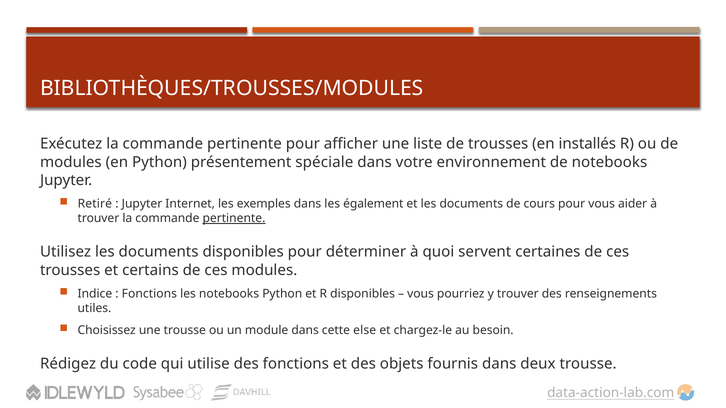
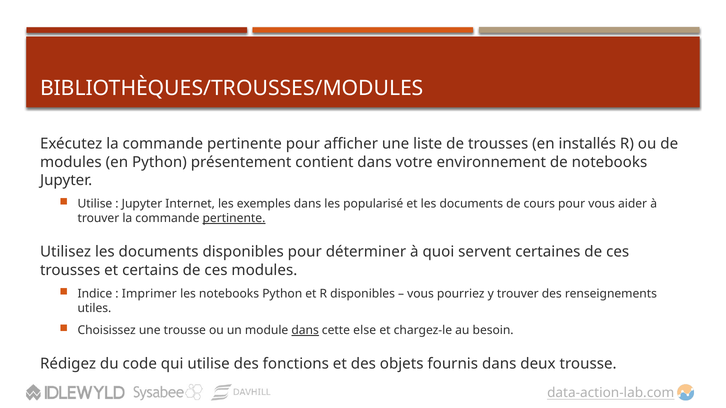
spéciale: spéciale -> contient
Retiré at (95, 204): Retiré -> Utilise
également: également -> popularisé
Fonctions at (149, 294): Fonctions -> Imprimer
dans at (305, 331) underline: none -> present
